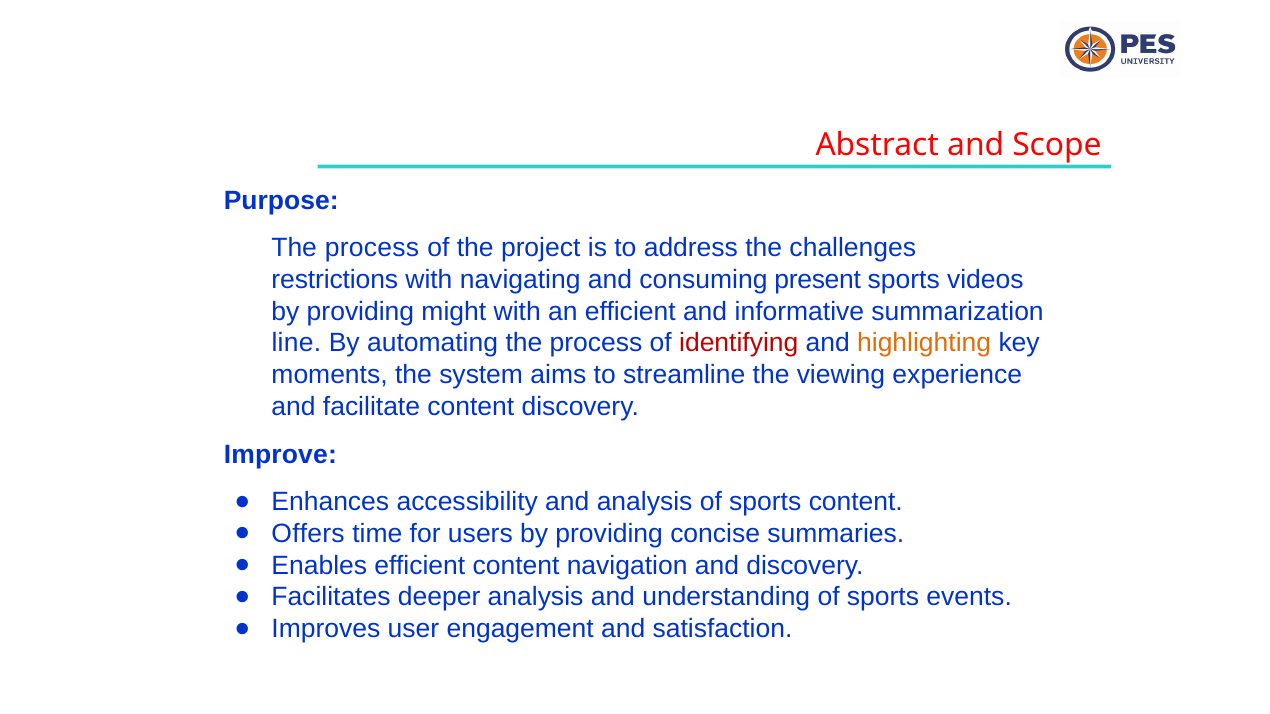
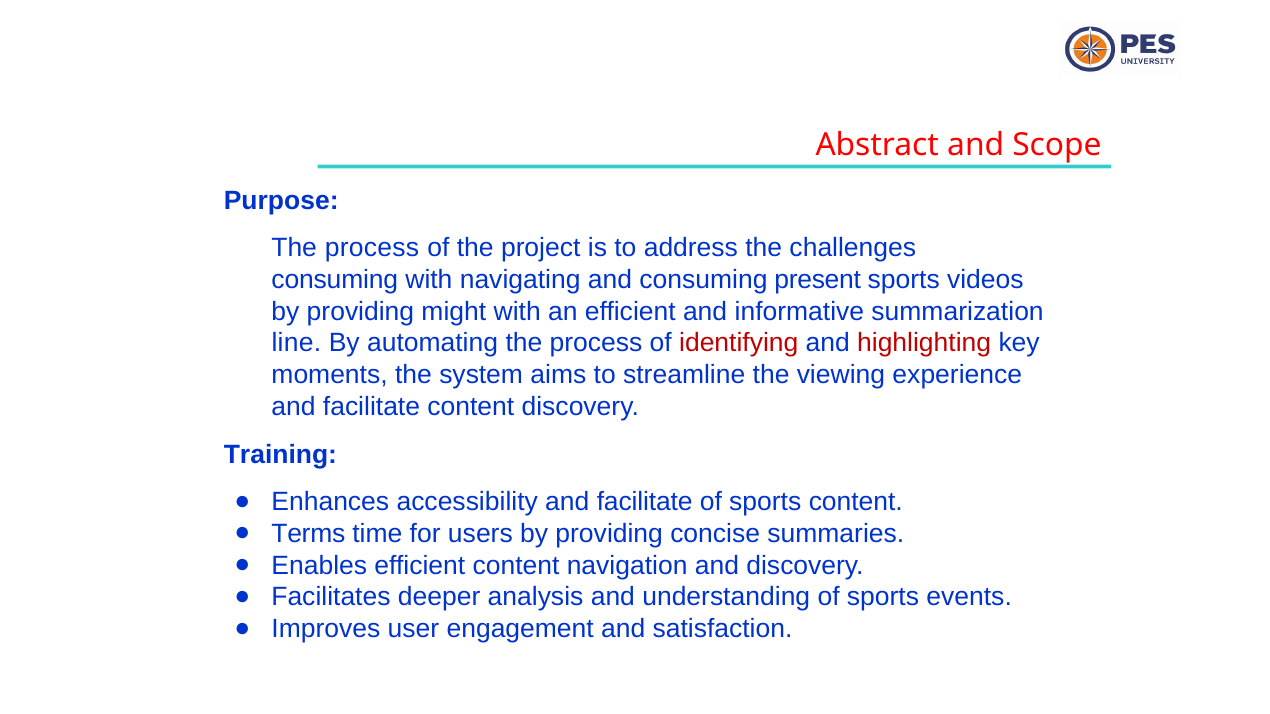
restrictions at (335, 280): restrictions -> consuming
highlighting colour: orange -> red
Improve: Improve -> Training
accessibility and analysis: analysis -> facilitate
Offers: Offers -> Terms
